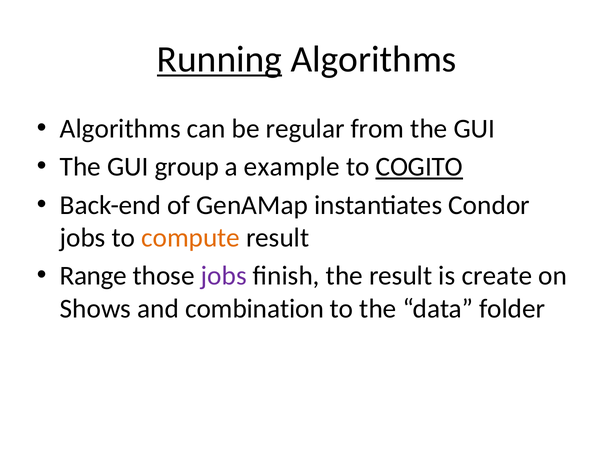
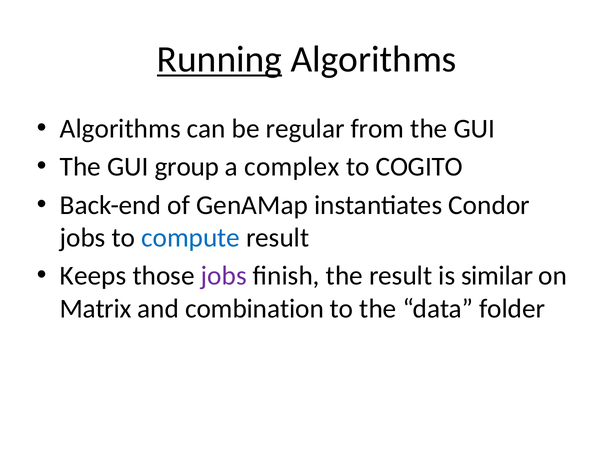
example: example -> complex
COGITO underline: present -> none
compute colour: orange -> blue
Range: Range -> Keeps
create: create -> similar
Shows: Shows -> Matrix
